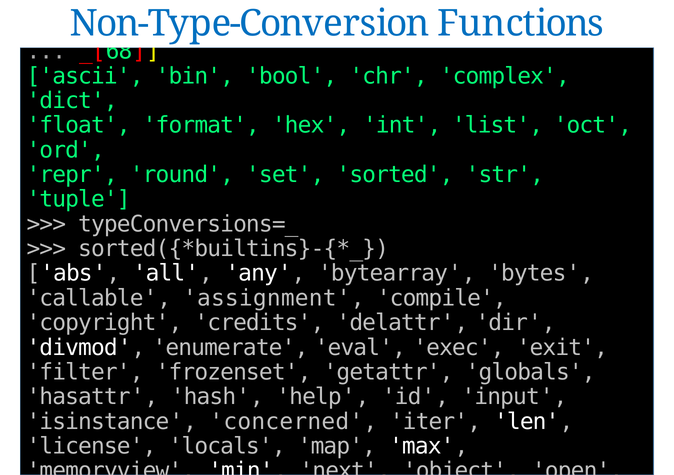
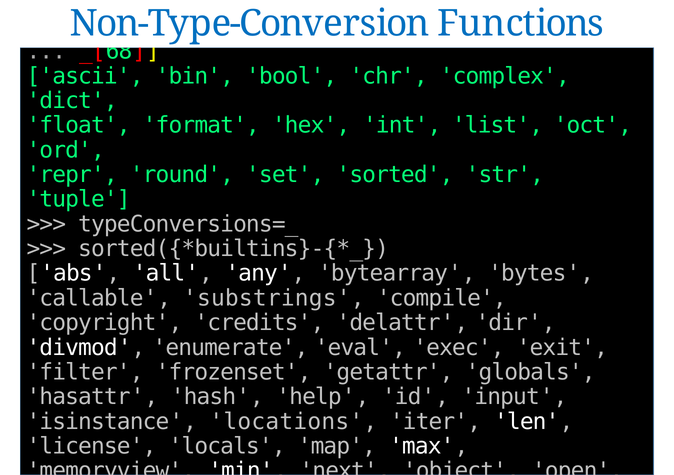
assignment: assignment -> substrings
concerned: concerned -> locations
